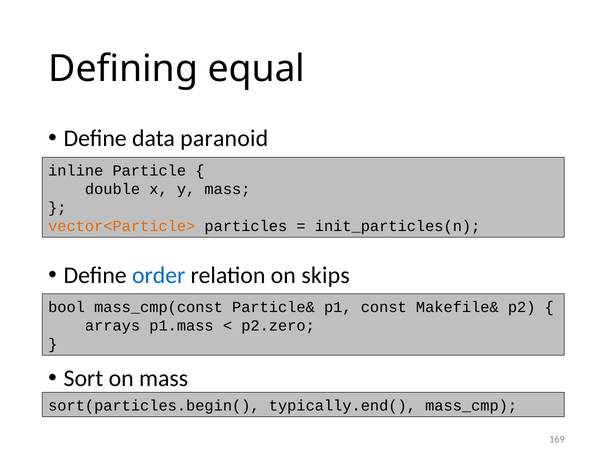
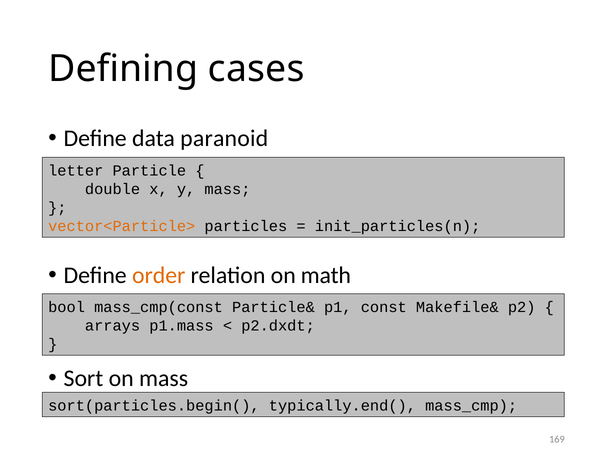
equal: equal -> cases
inline: inline -> letter
order colour: blue -> orange
skips: skips -> math
p2.zero: p2.zero -> p2.dxdt
